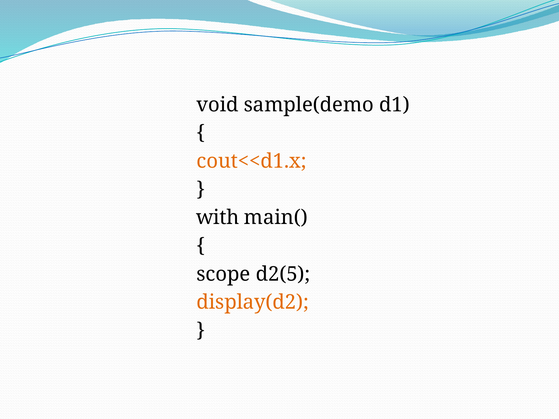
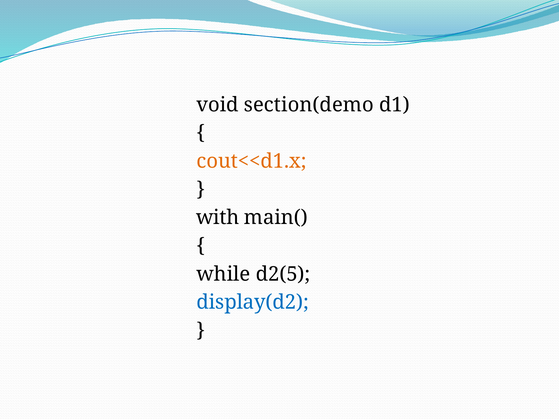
sample(demo: sample(demo -> section(demo
scope: scope -> while
display(d2 colour: orange -> blue
